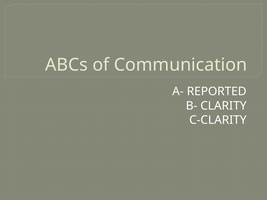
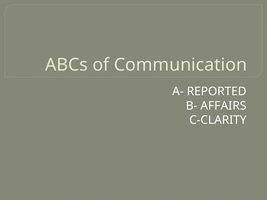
CLARITY: CLARITY -> AFFAIRS
